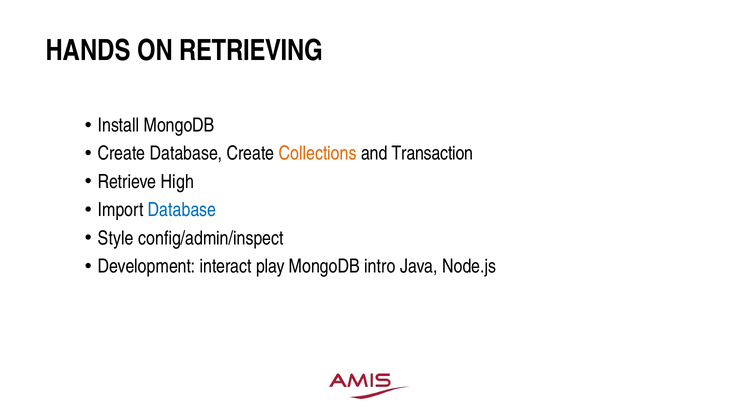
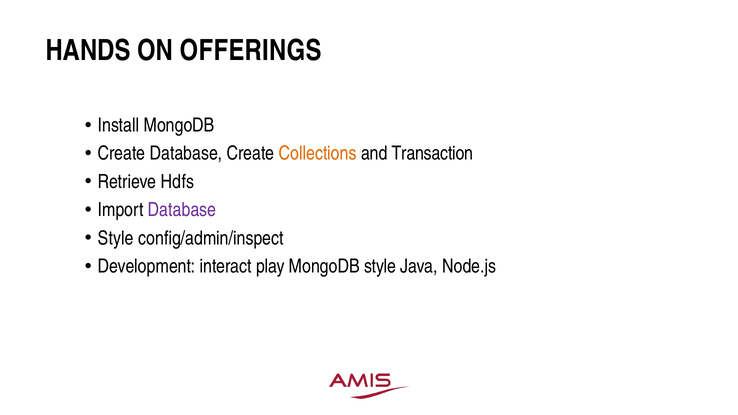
RETRIEVING: RETRIEVING -> OFFERINGS
High: High -> Hdfs
Database at (182, 210) colour: blue -> purple
MongoDB intro: intro -> style
